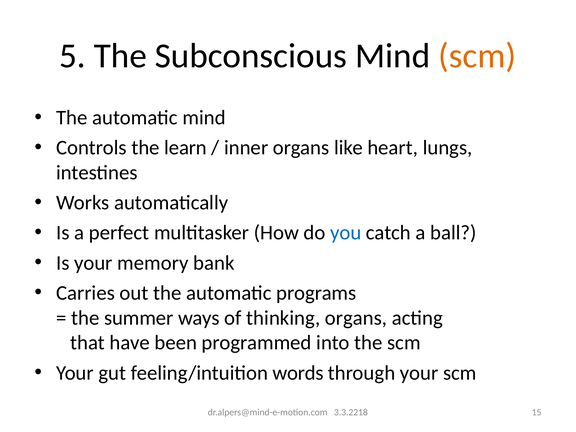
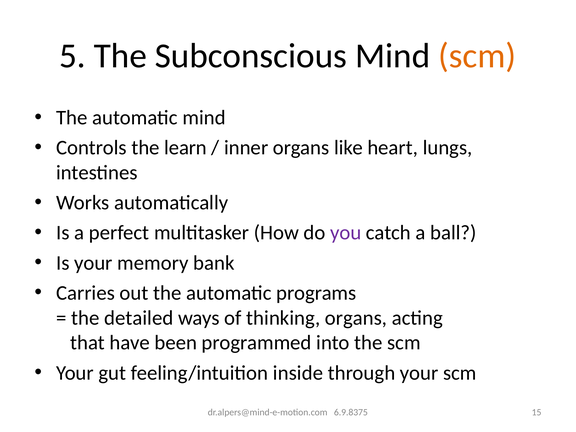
you colour: blue -> purple
summer: summer -> detailed
words: words -> inside
3.3.2218: 3.3.2218 -> 6.9.8375
